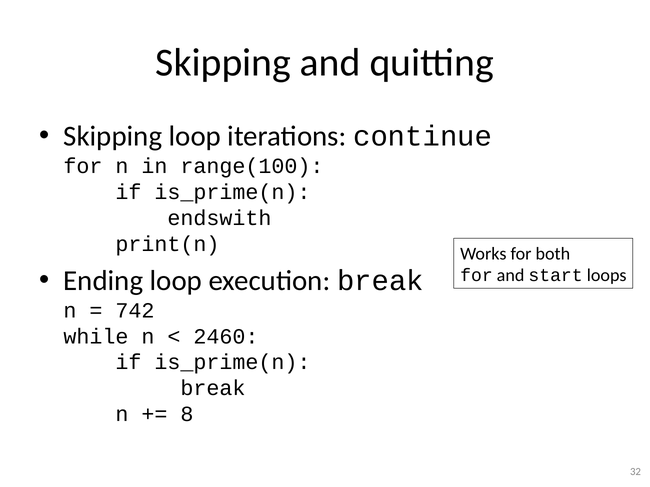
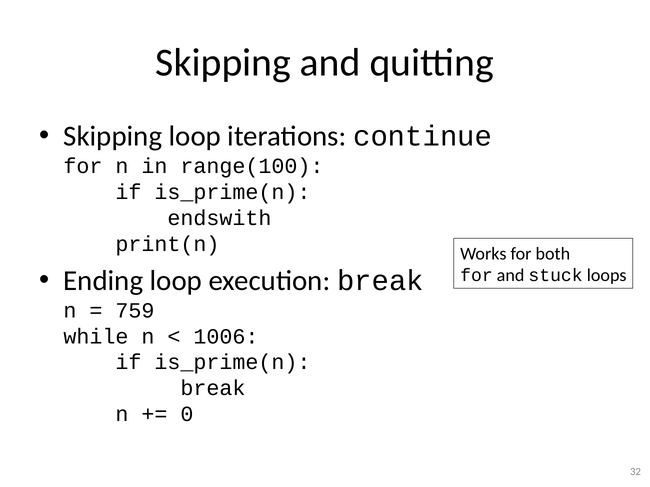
start: start -> stuck
742: 742 -> 759
2460: 2460 -> 1006
8: 8 -> 0
